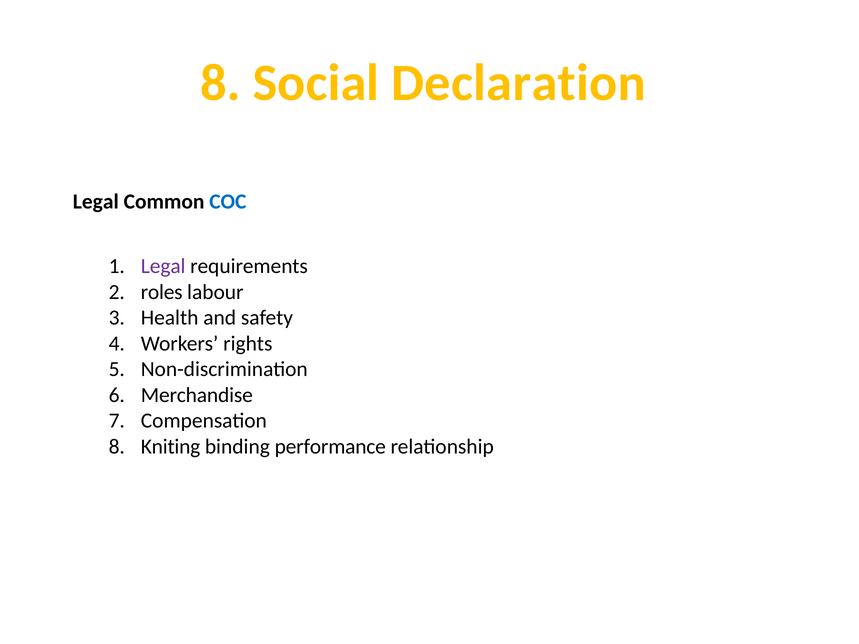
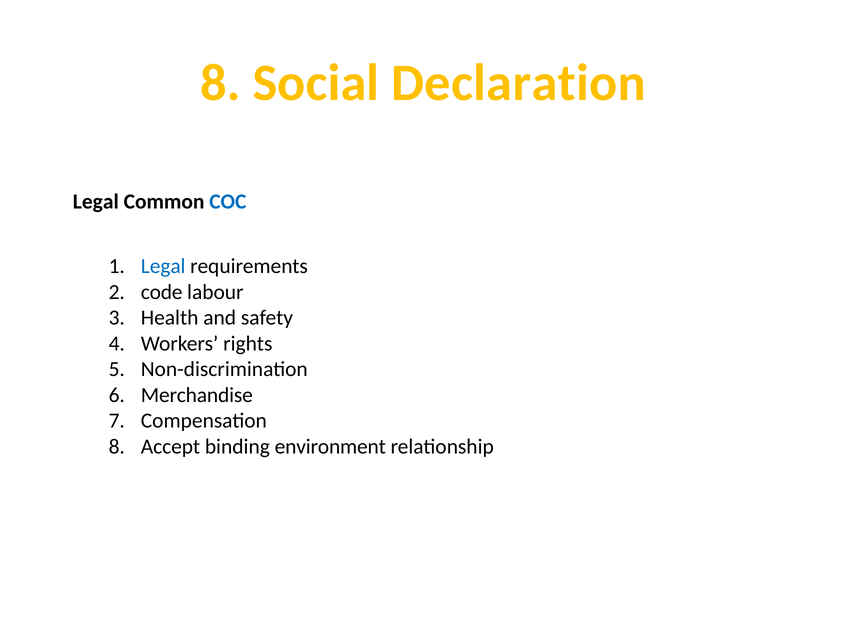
Legal at (163, 266) colour: purple -> blue
roles: roles -> code
Kniting: Kniting -> Accept
performance: performance -> environment
